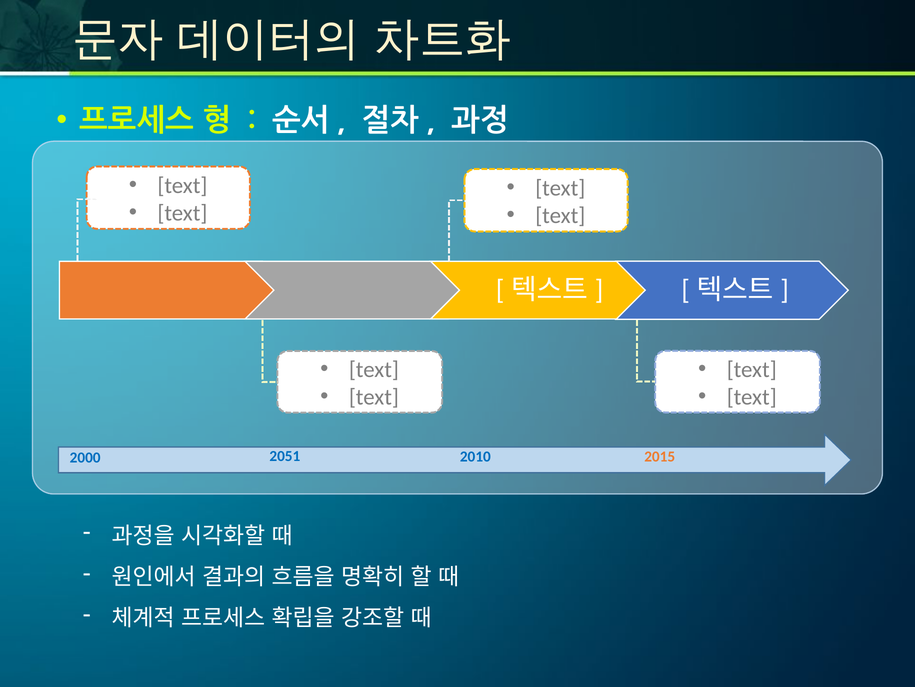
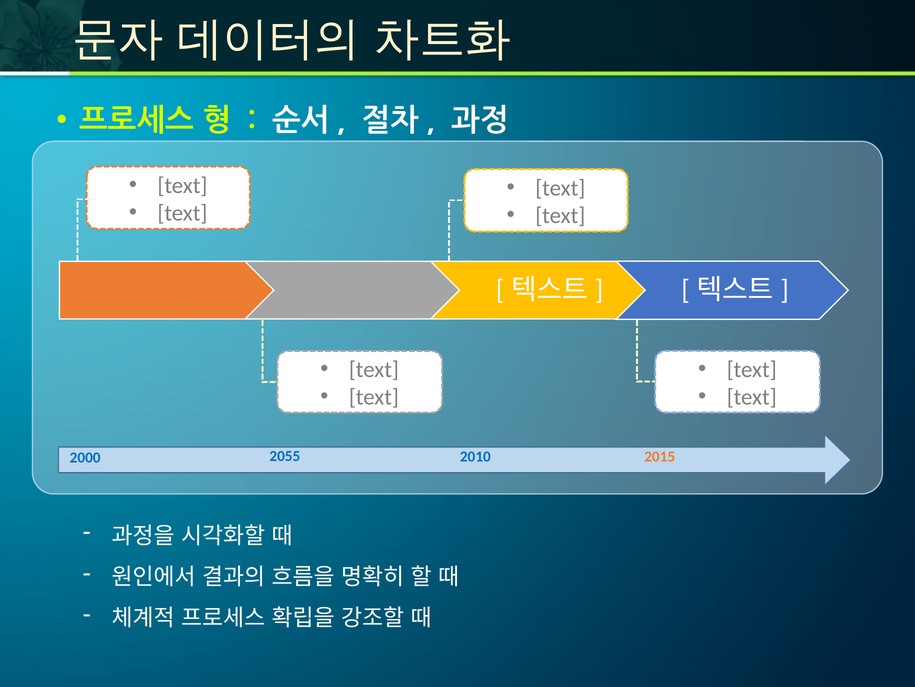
2051: 2051 -> 2055
